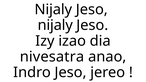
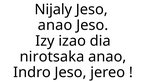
nijaly at (55, 25): nijaly -> anao
nivesatra: nivesatra -> nirotsaka
